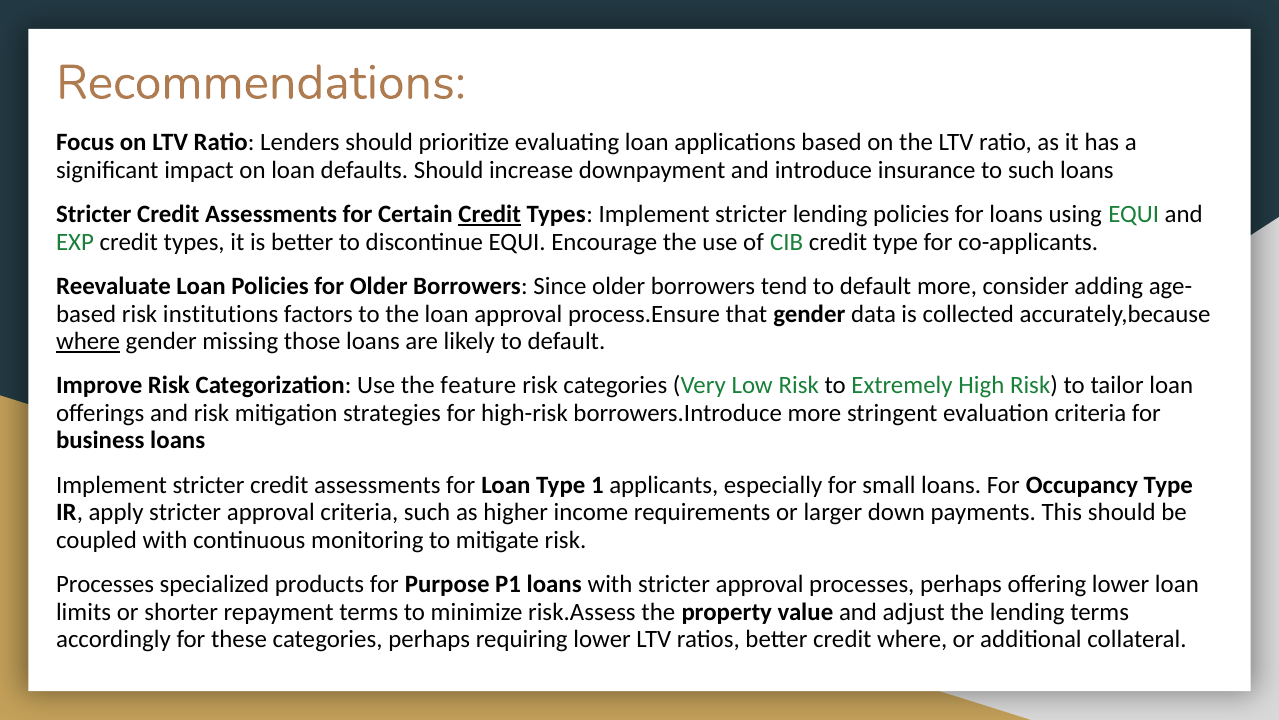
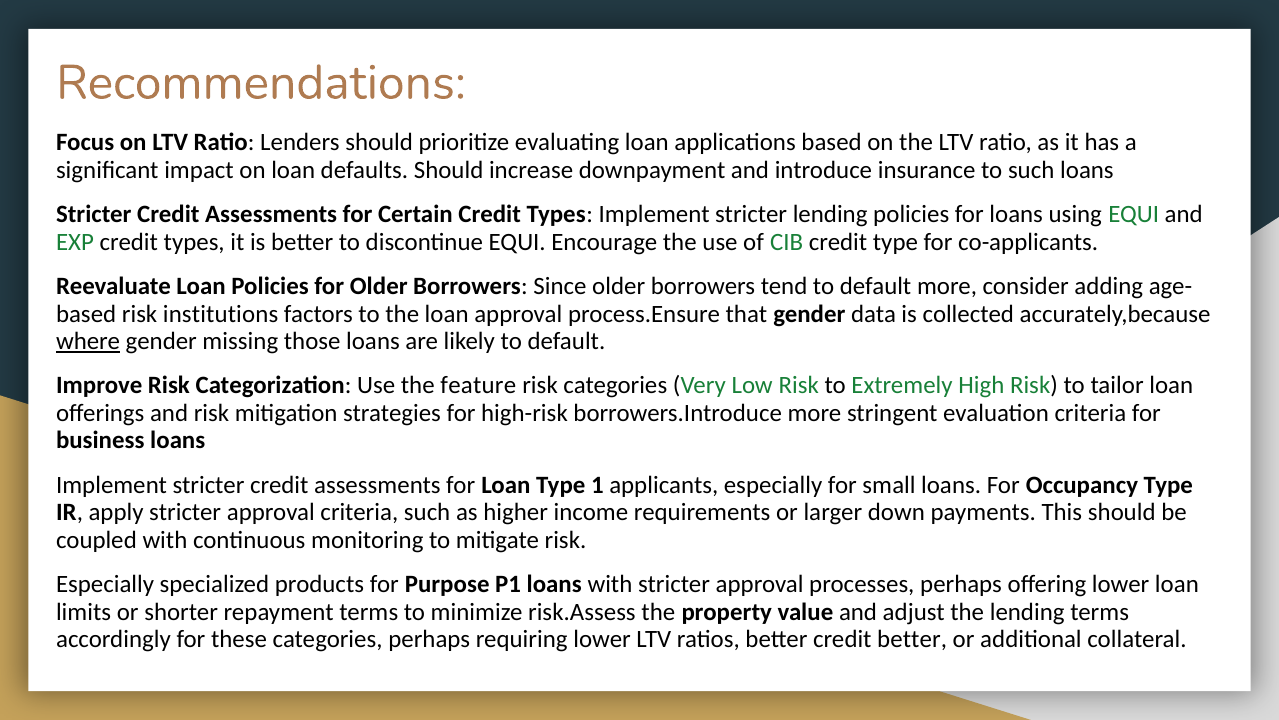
Credit at (490, 214) underline: present -> none
Processes at (105, 584): Processes -> Especially
credit where: where -> better
